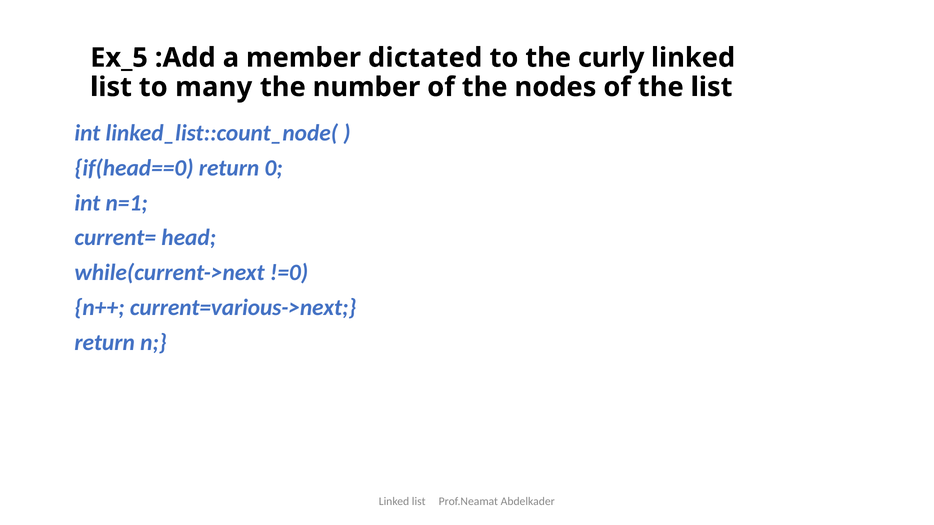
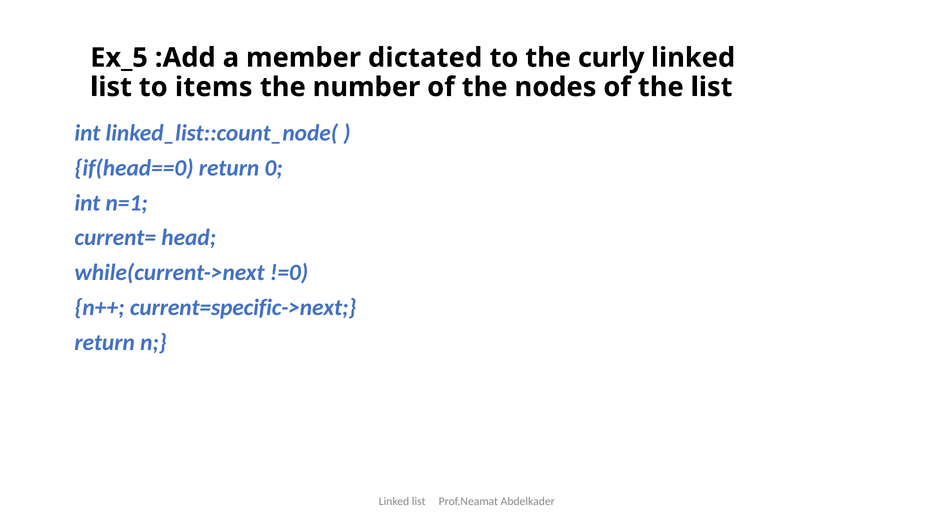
many: many -> items
current=various->next: current=various->next -> current=specific->next
